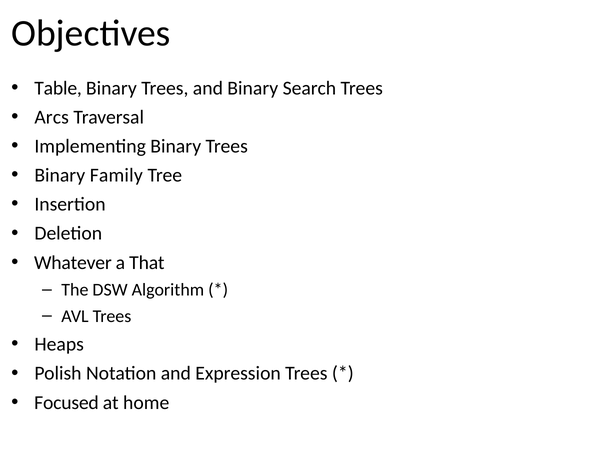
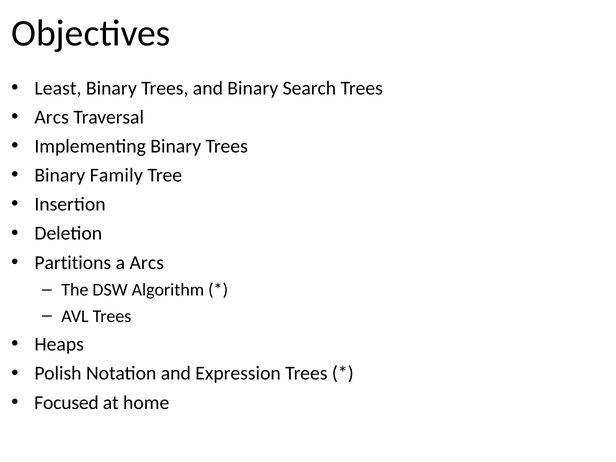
Table: Table -> Least
Whatever: Whatever -> Partitions
a That: That -> Arcs
